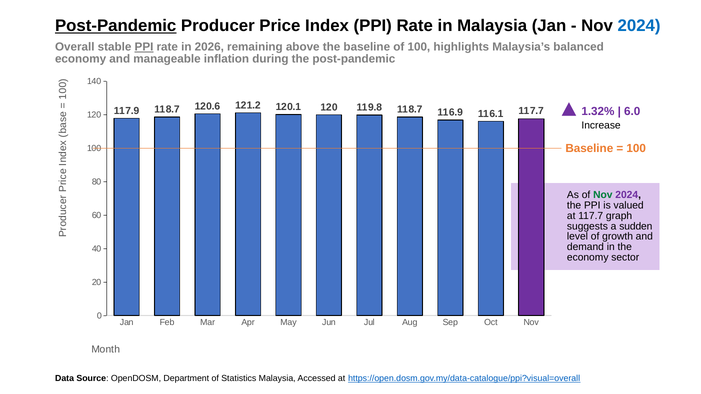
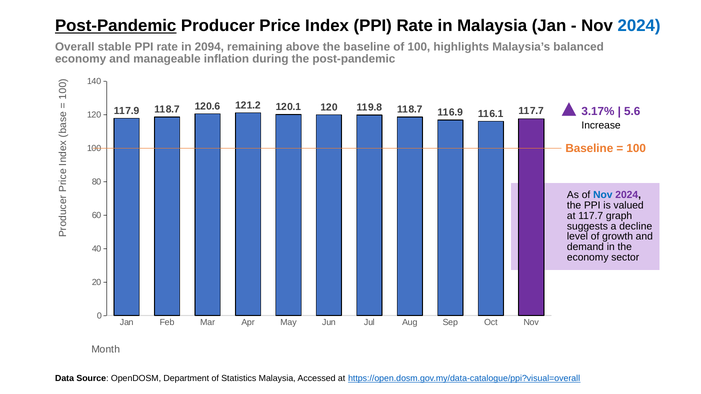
PPI at (144, 47) underline: present -> none
2026: 2026 -> 2094
1.32%: 1.32% -> 3.17%
6.0: 6.0 -> 5.6
Nov at (603, 195) colour: green -> blue
sudden: sudden -> decline
